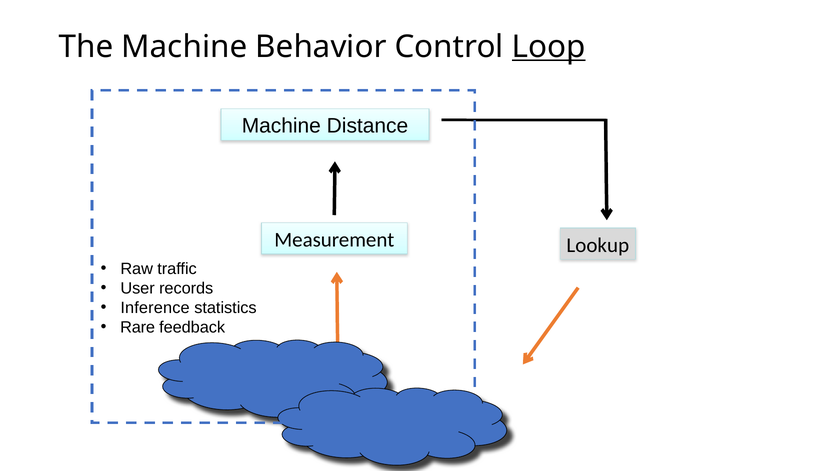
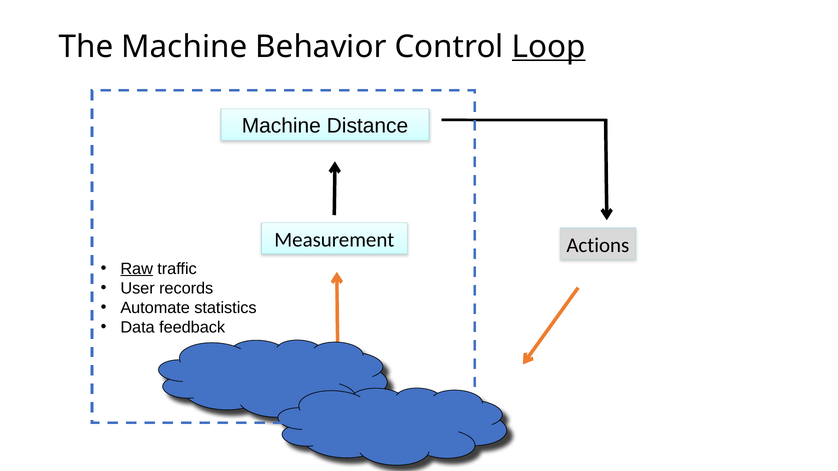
Lookup: Lookup -> Actions
Raw underline: none -> present
Inference: Inference -> Automate
Rare: Rare -> Data
